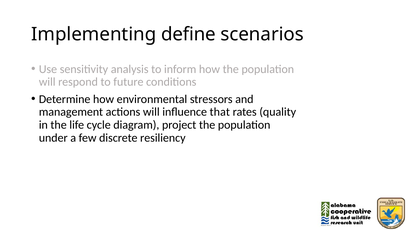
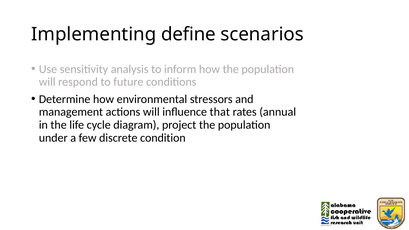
quality: quality -> annual
resiliency: resiliency -> condition
